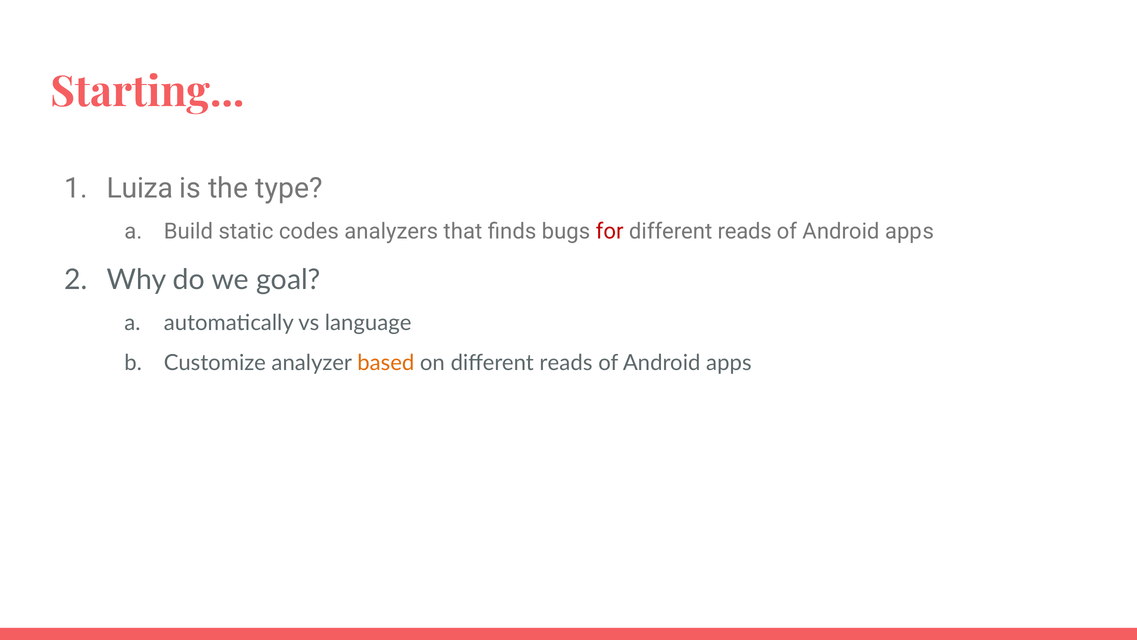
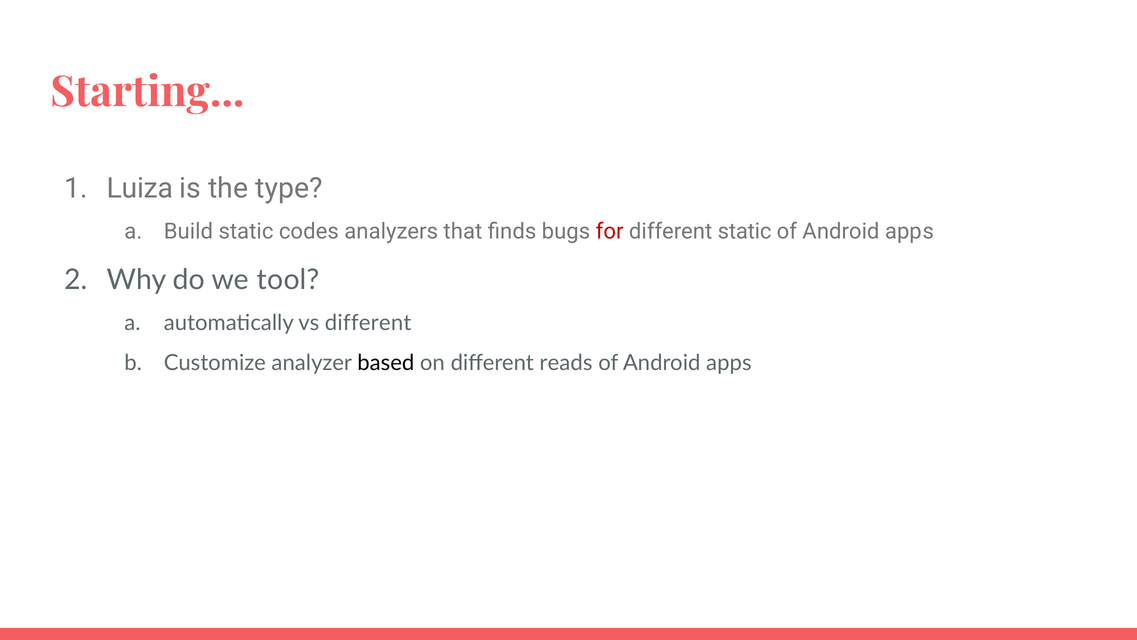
reads at (745, 231): reads -> static
goal: goal -> tool
vs language: language -> different
based colour: orange -> black
